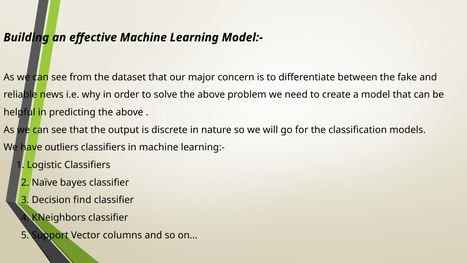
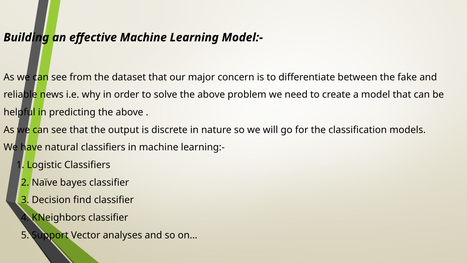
outliers: outliers -> natural
columns: columns -> analyses
